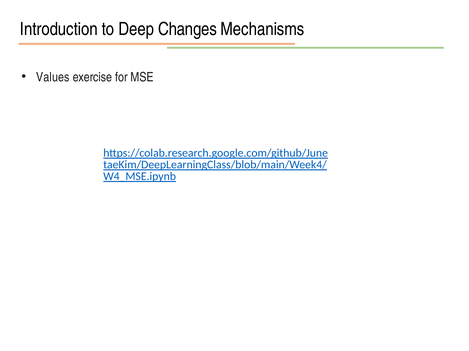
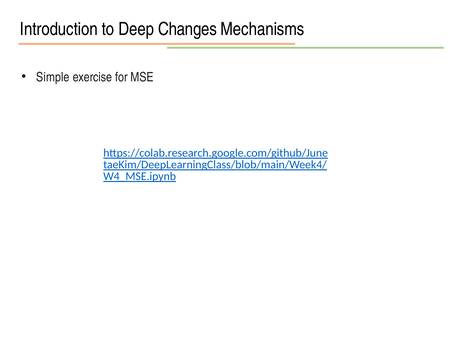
Values: Values -> Simple
